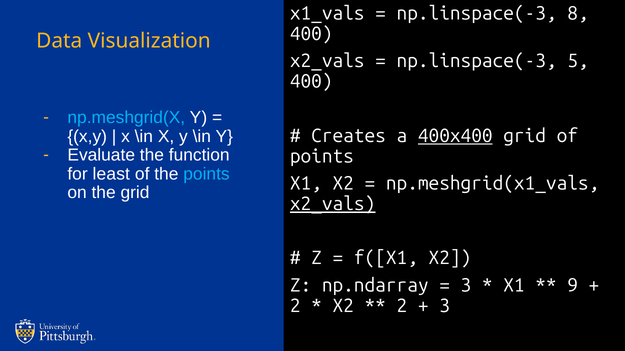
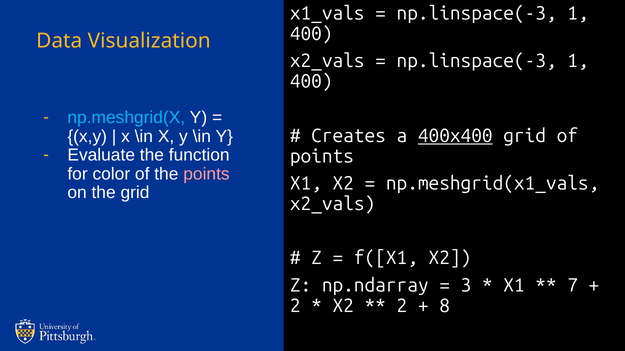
8 at (578, 13): 8 -> 1
5 at (578, 61): 5 -> 1
least: least -> color
points at (206, 174) colour: light blue -> pink
x2_vals at (333, 204) underline: present -> none
9: 9 -> 7
3 at (445, 306): 3 -> 8
